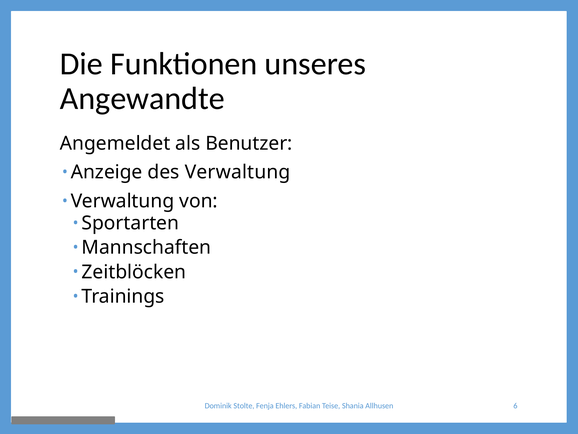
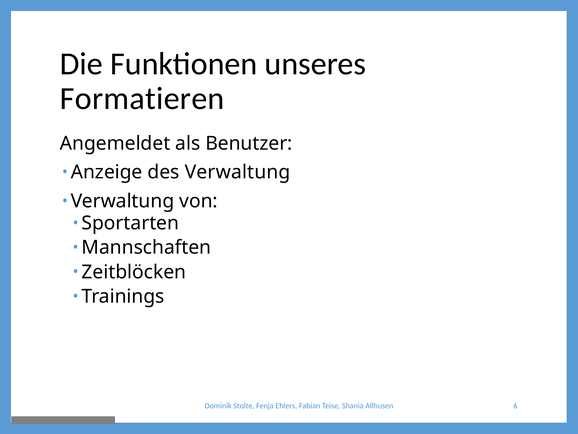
Angewandte: Angewandte -> Formatieren
